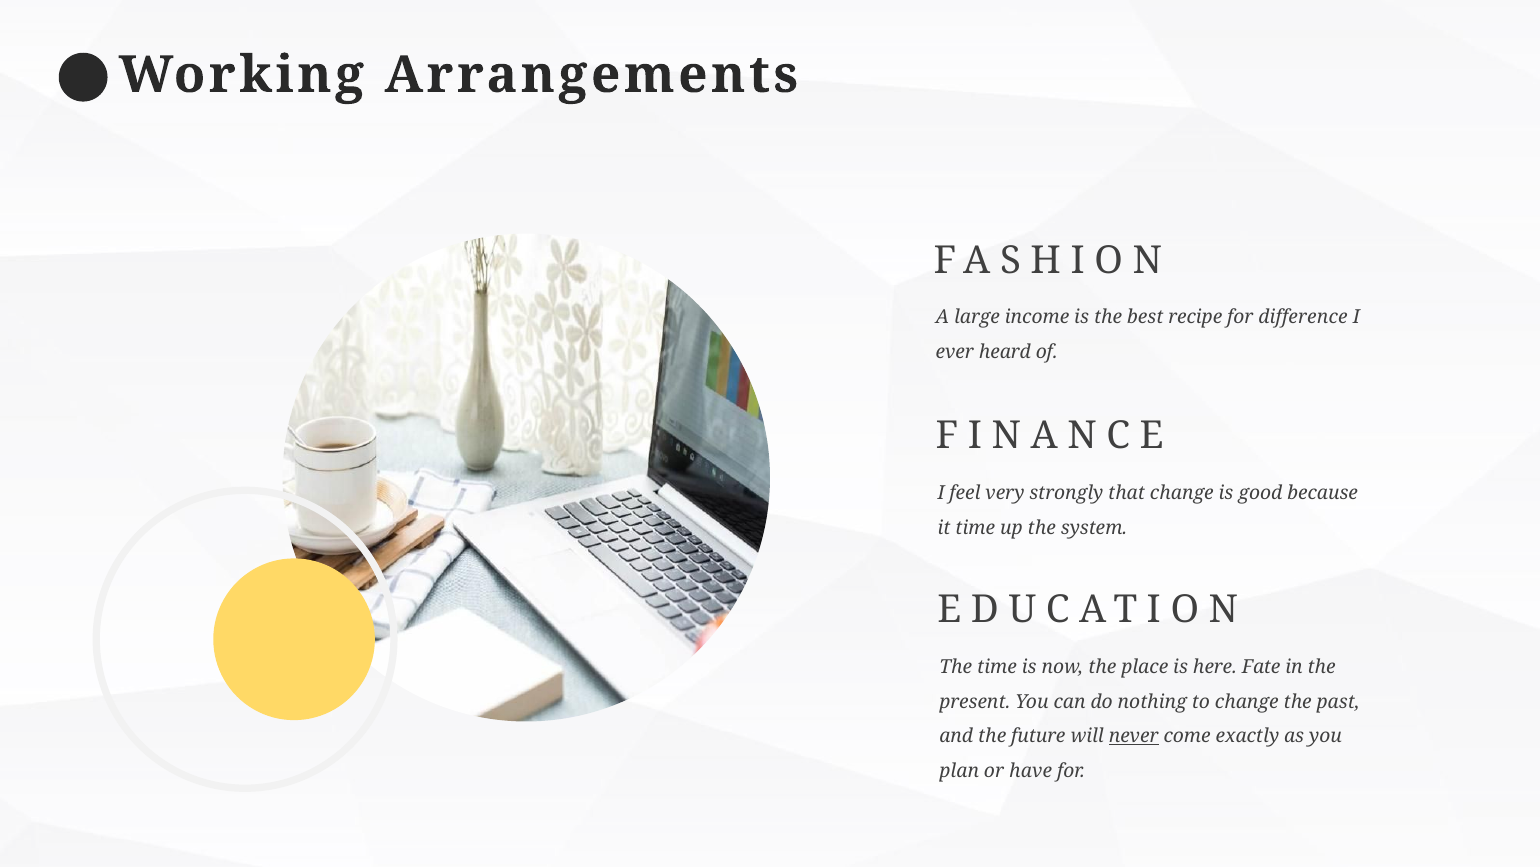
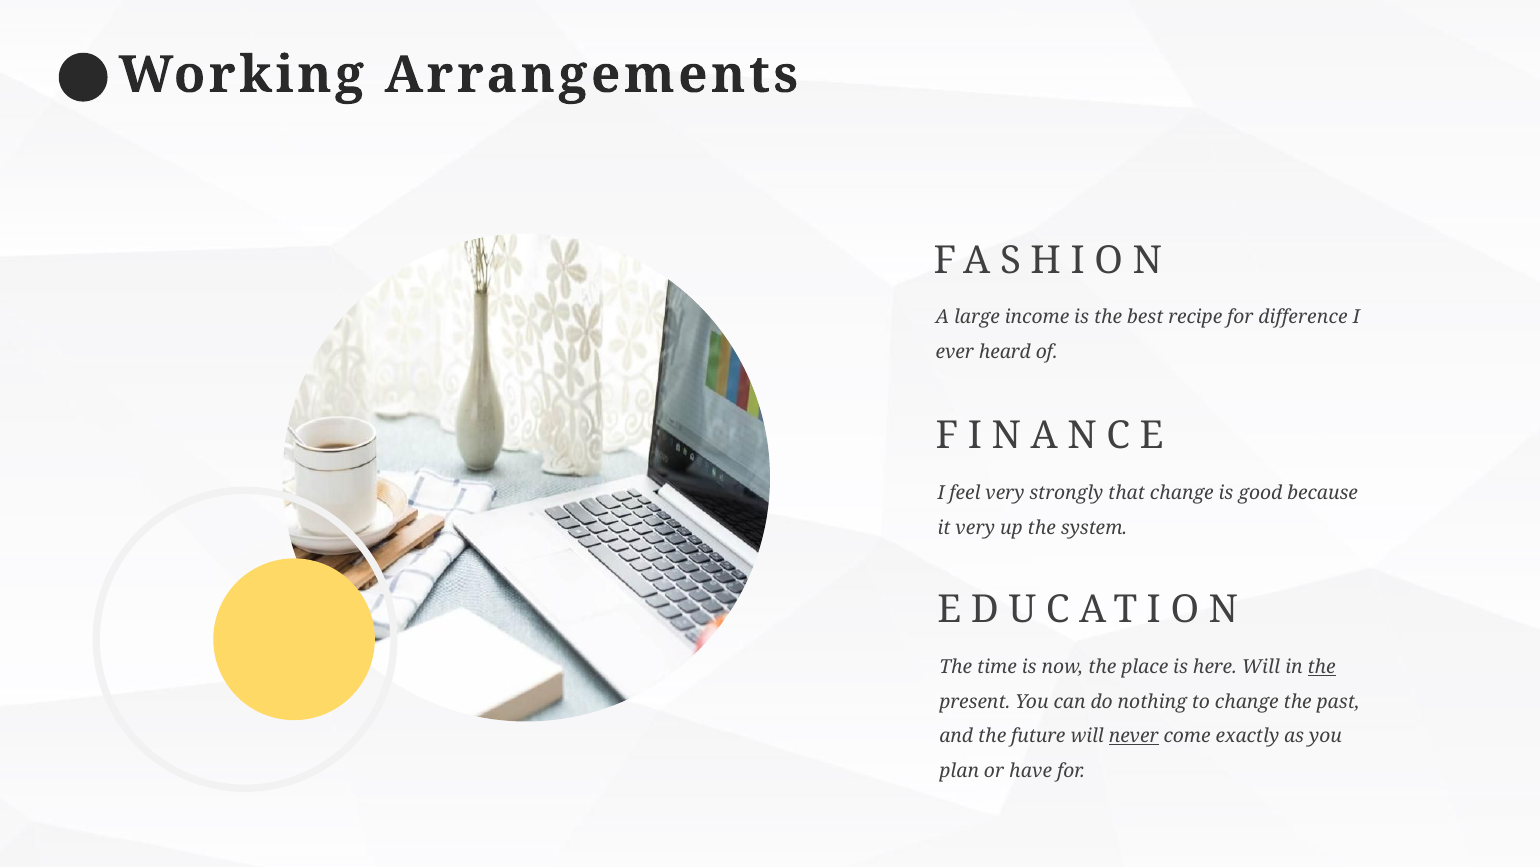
it time: time -> very
here Fate: Fate -> Will
the at (1322, 667) underline: none -> present
